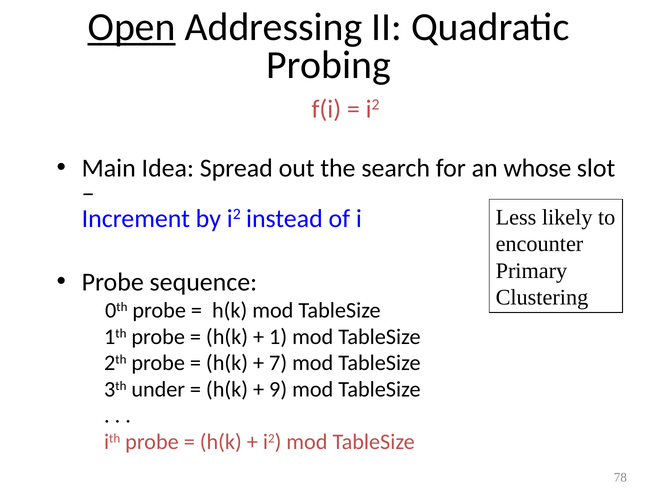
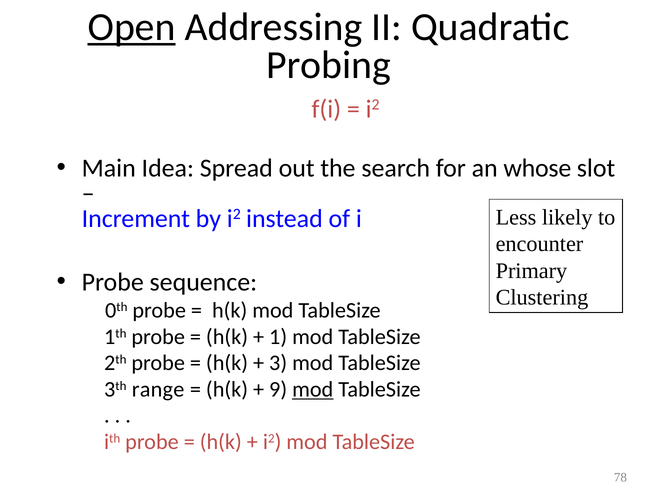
7: 7 -> 3
under: under -> range
mod at (313, 390) underline: none -> present
